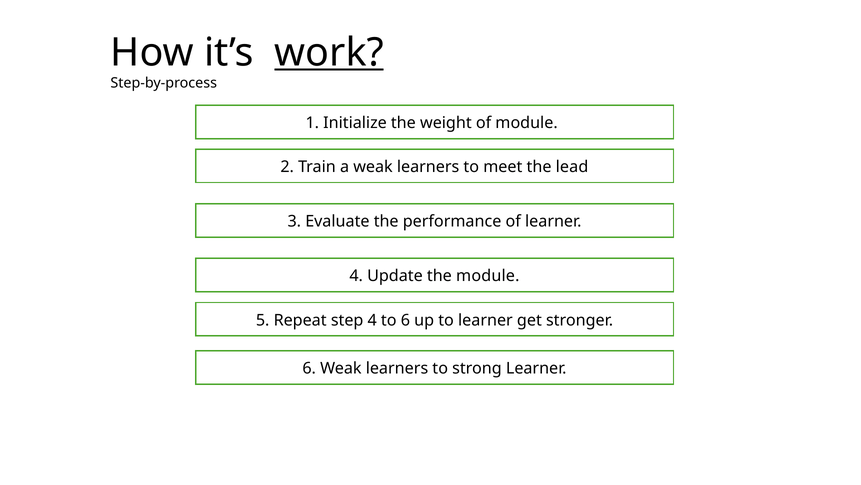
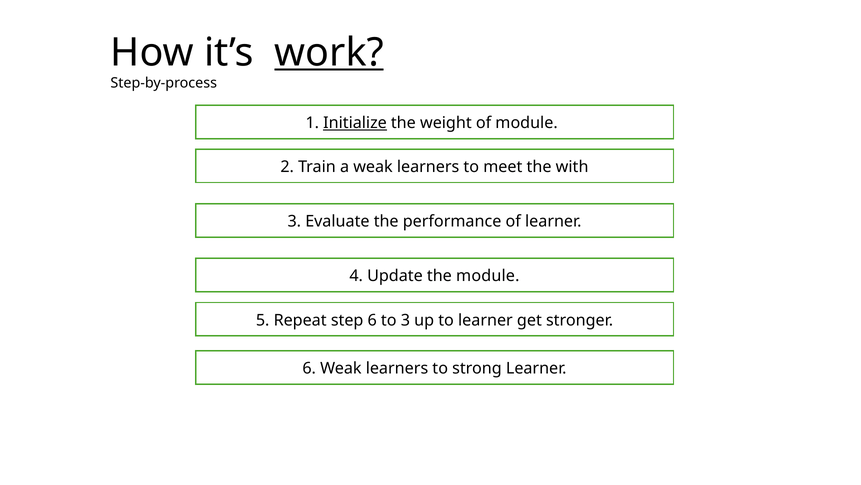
Initialize underline: none -> present
lead: lead -> with
step 4: 4 -> 6
to 6: 6 -> 3
